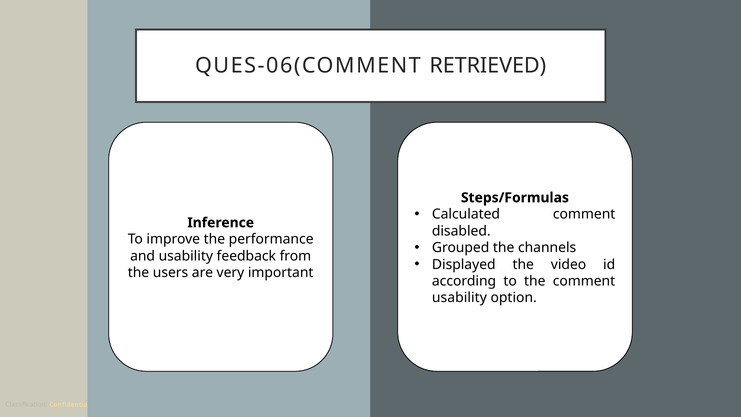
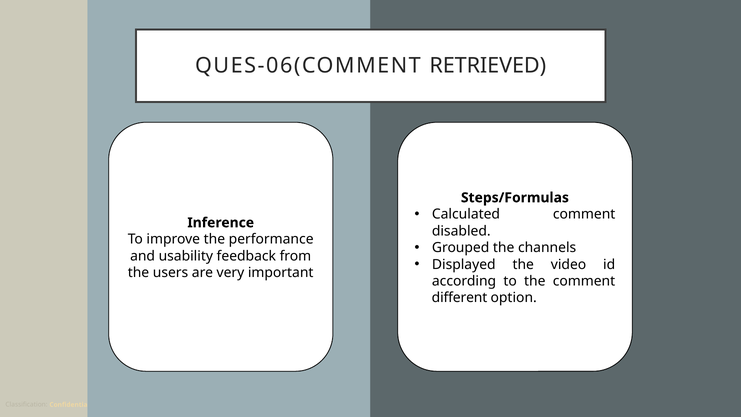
usability at (459, 298): usability -> different
